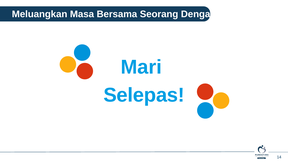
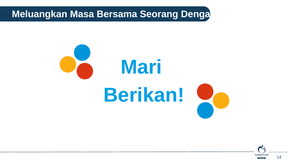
Selepas: Selepas -> Berikan
